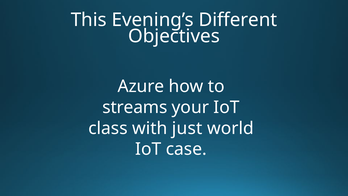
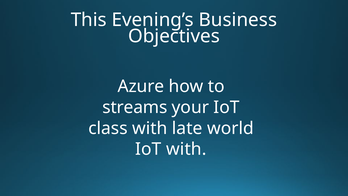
Different: Different -> Business
just: just -> late
IoT case: case -> with
